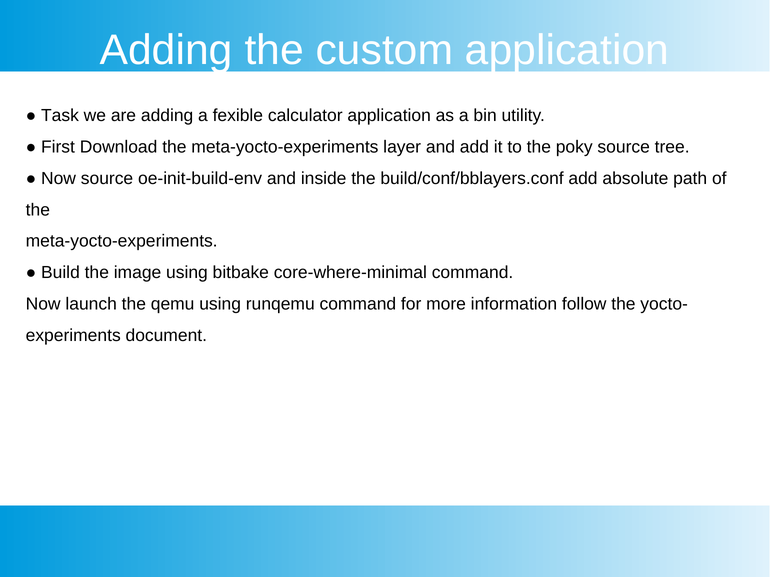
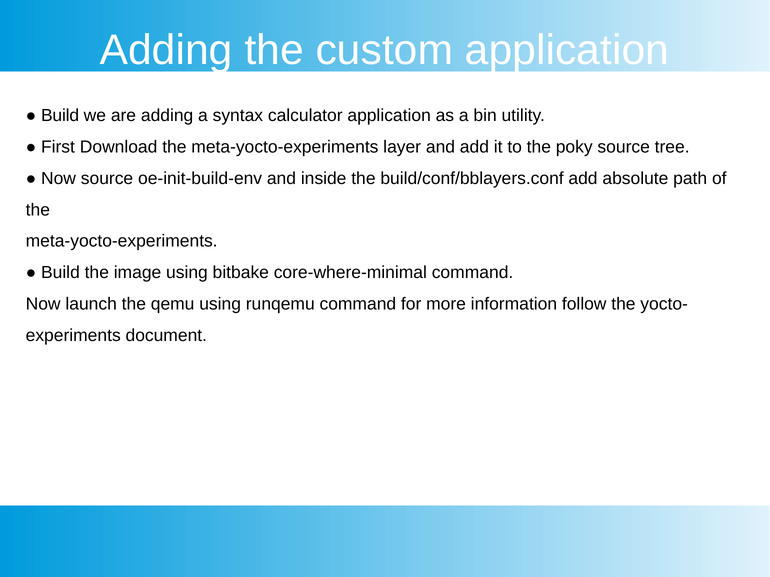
Task at (60, 116): Task -> Build
fexible: fexible -> syntax
